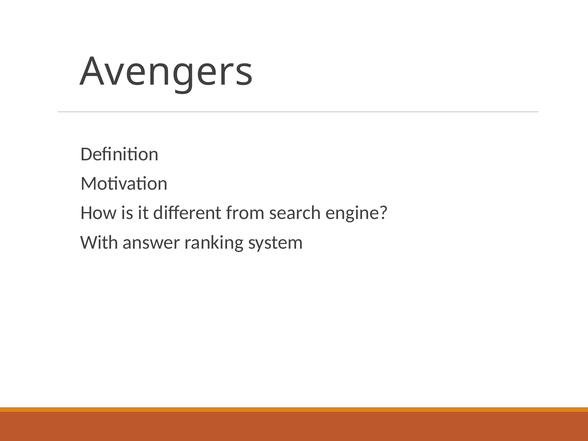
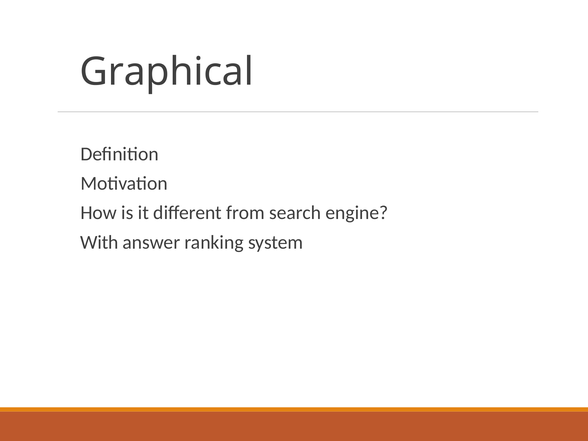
Avengers: Avengers -> Graphical
